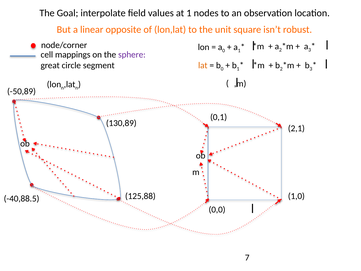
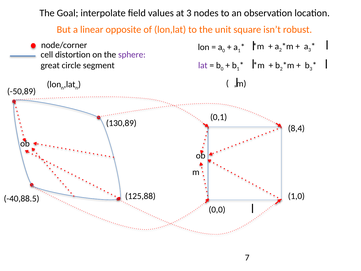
at 1: 1 -> 3
mappings: mappings -> distortion
lat colour: orange -> purple
2,1: 2,1 -> 8,4
